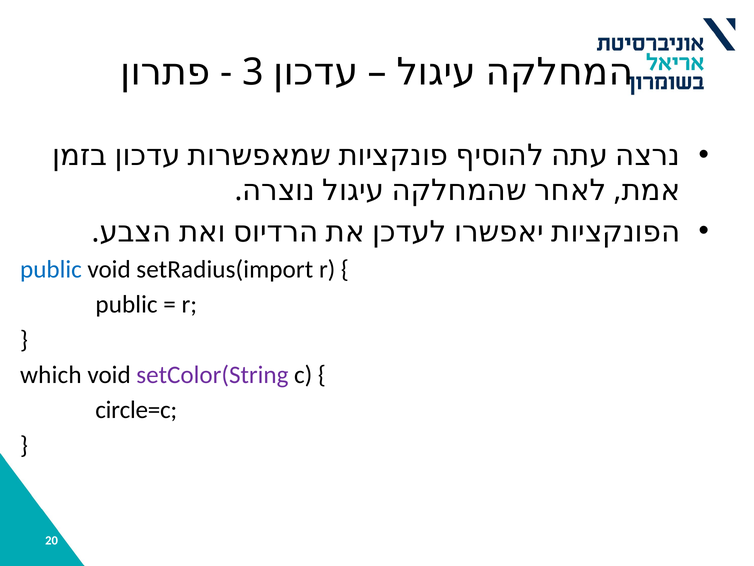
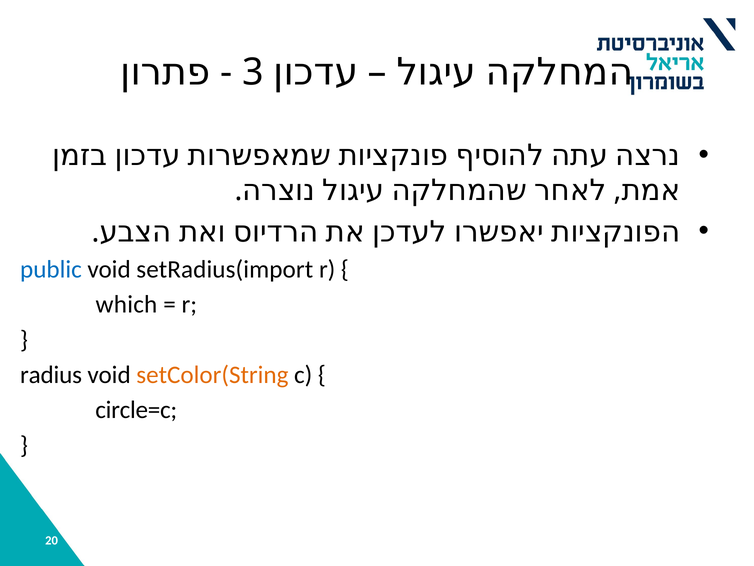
public at (127, 304): public -> which
which: which -> radius
setColor(String colour: purple -> orange
